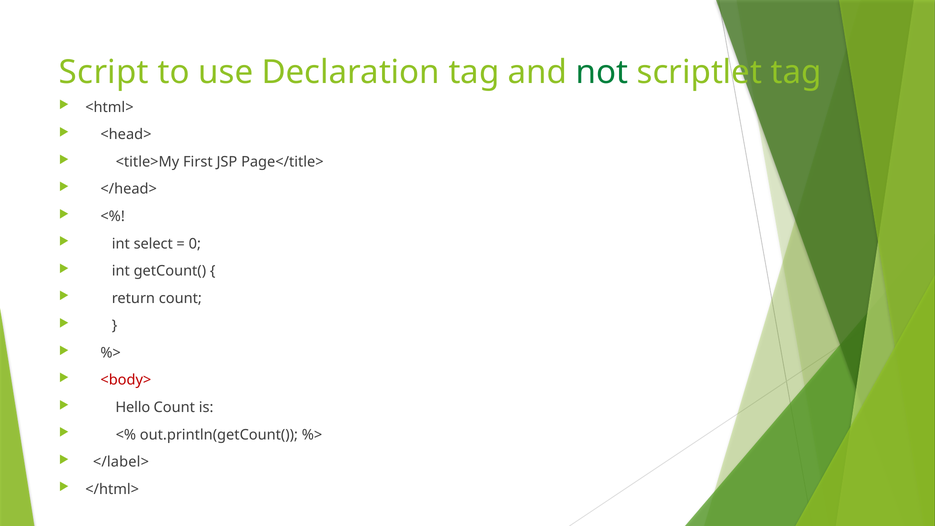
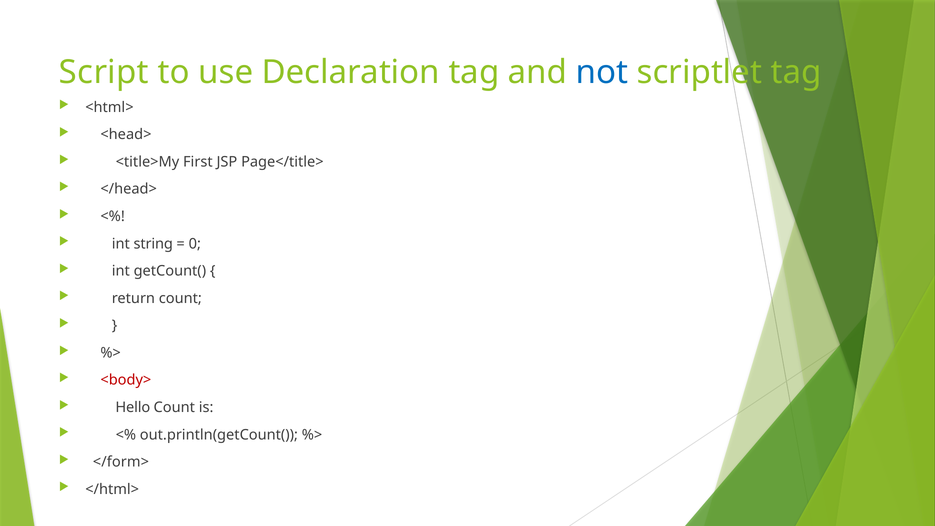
not colour: green -> blue
select: select -> string
</label>: </label> -> </form>
